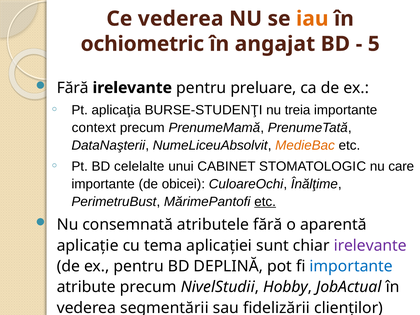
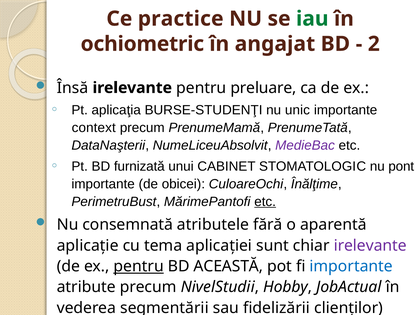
Ce vederea: vederea -> practice
iau colour: orange -> green
5: 5 -> 2
Fără at (73, 88): Fără -> Însă
treia: treia -> unic
MedieBac colour: orange -> purple
celelalte: celelalte -> furnizată
care: care -> pont
pentru at (139, 266) underline: none -> present
DEPLINĂ: DEPLINĂ -> ACEASTĂ
